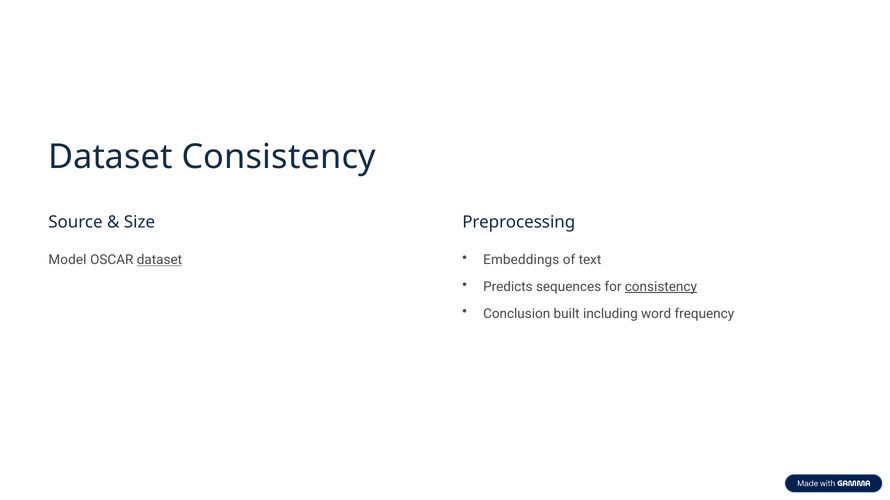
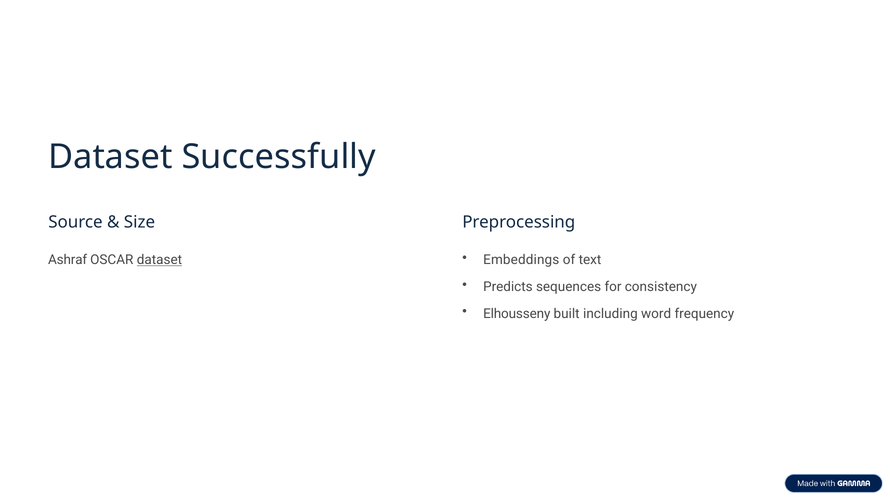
Dataset Consistency: Consistency -> Successfully
Model: Model -> Ashraf
consistency at (661, 287) underline: present -> none
Conclusion: Conclusion -> Elhousseny
